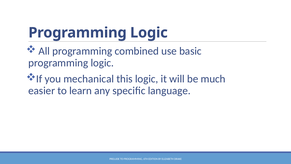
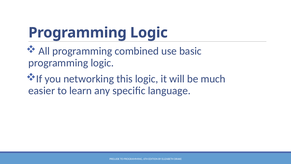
mechanical: mechanical -> networking
